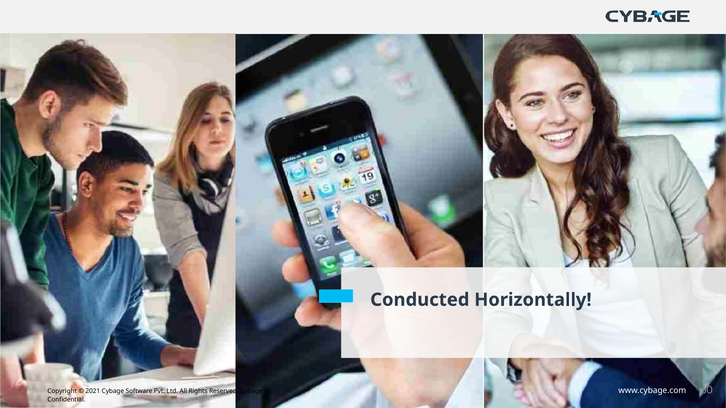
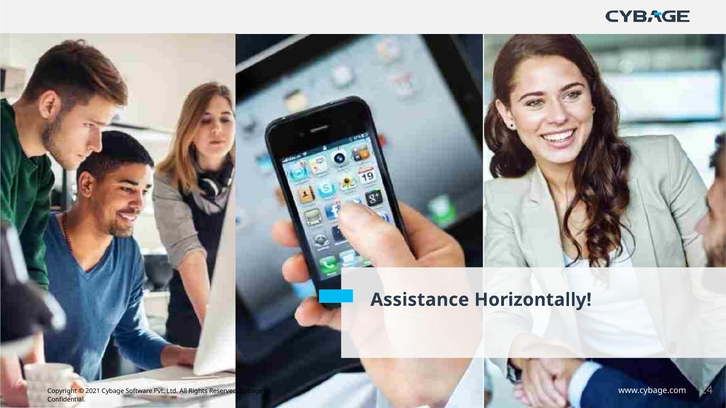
Conducted: Conducted -> Assistance
60: 60 -> 24
